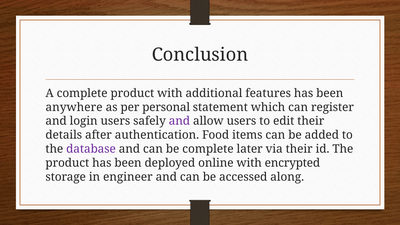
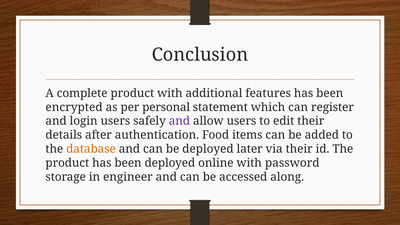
anywhere: anywhere -> encrypted
database colour: purple -> orange
be complete: complete -> deployed
encrypted: encrypted -> password
